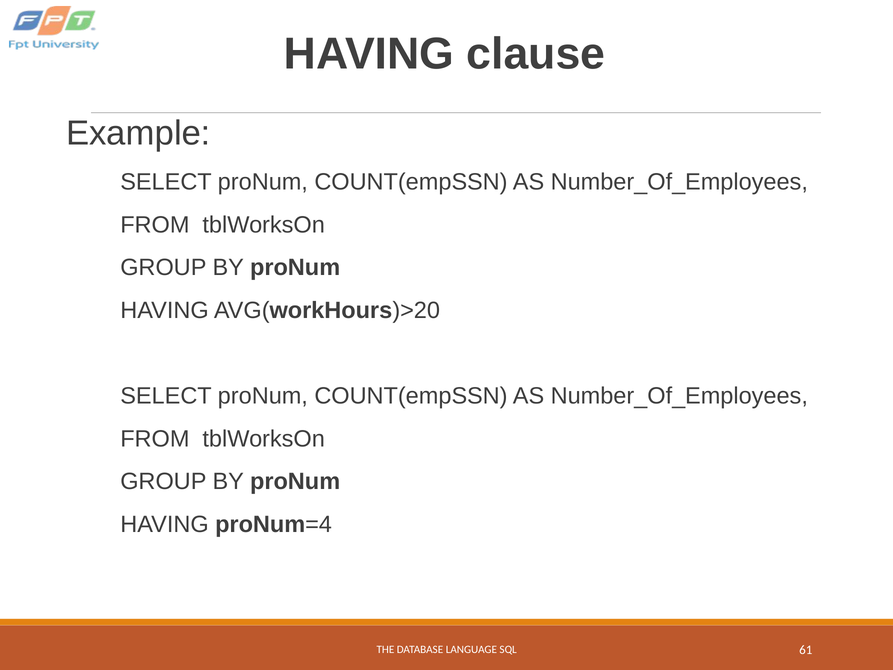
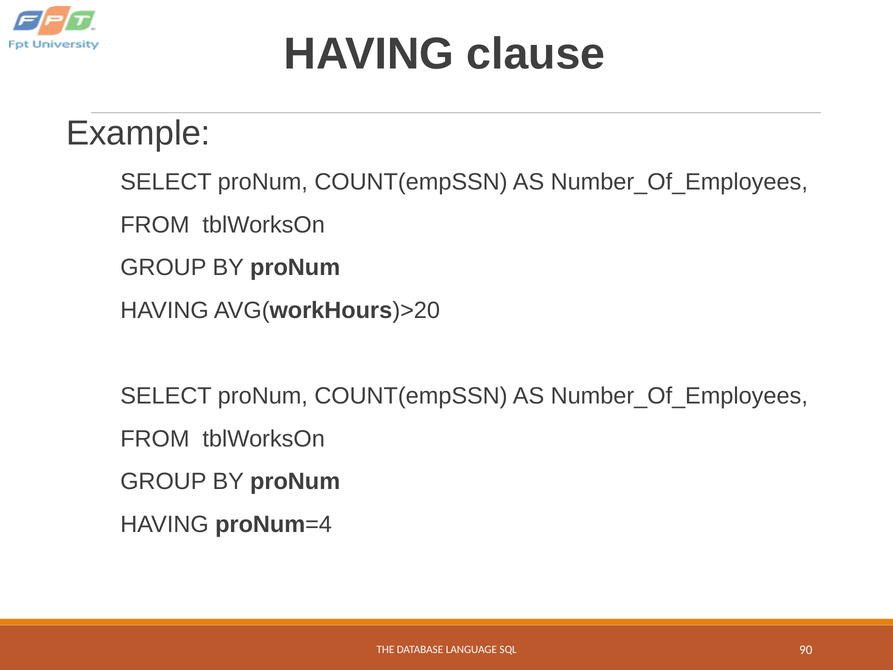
61: 61 -> 90
